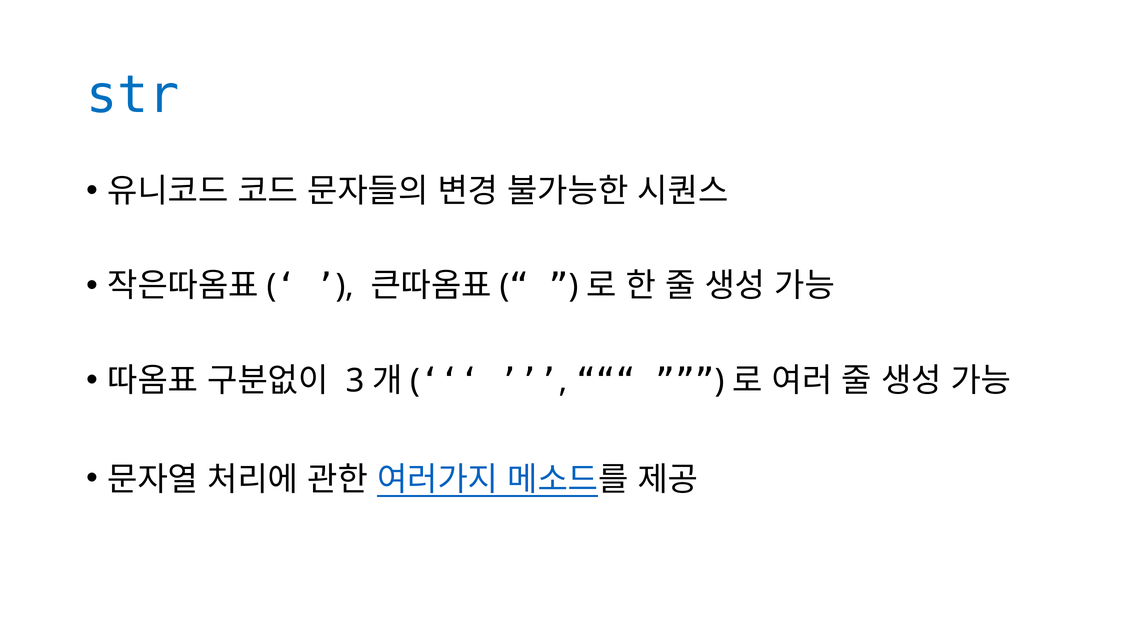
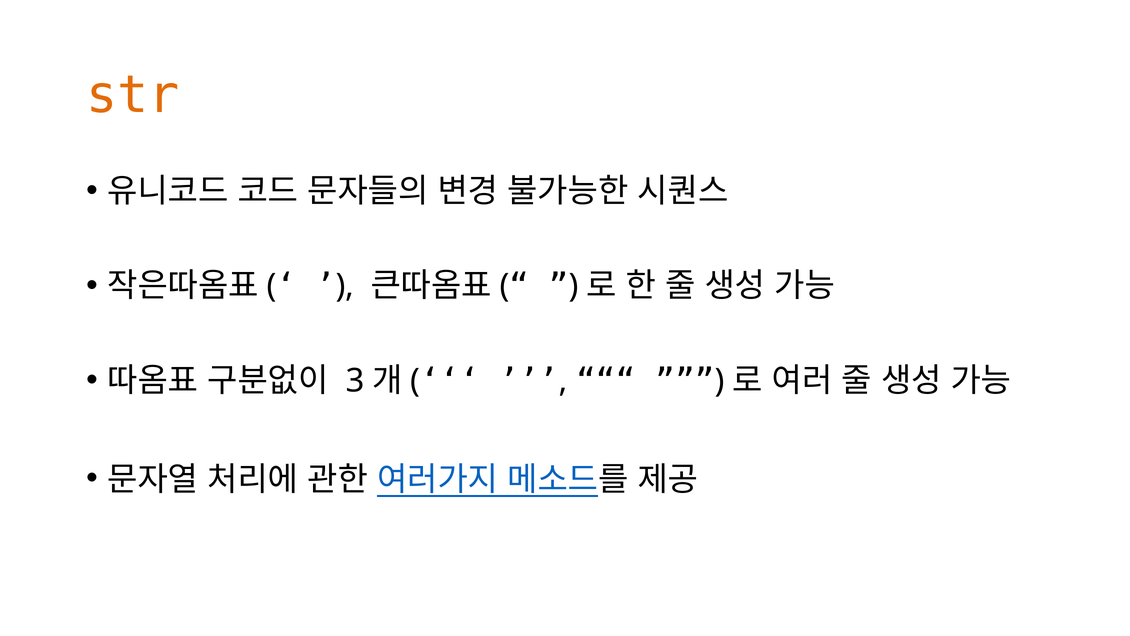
str colour: blue -> orange
